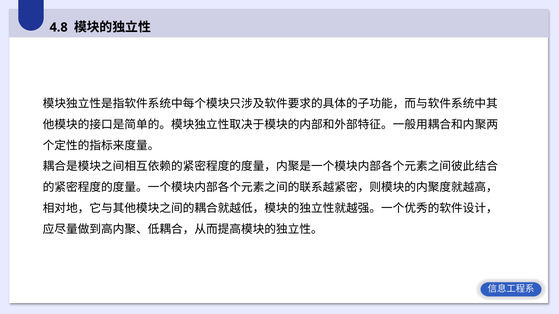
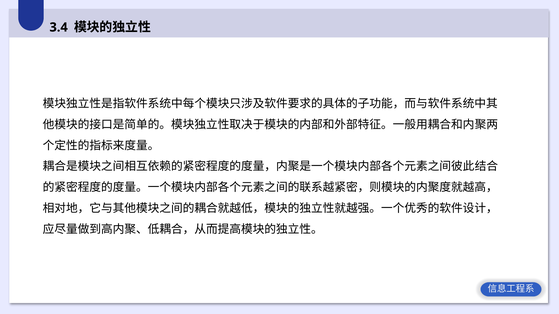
4.8: 4.8 -> 3.4
